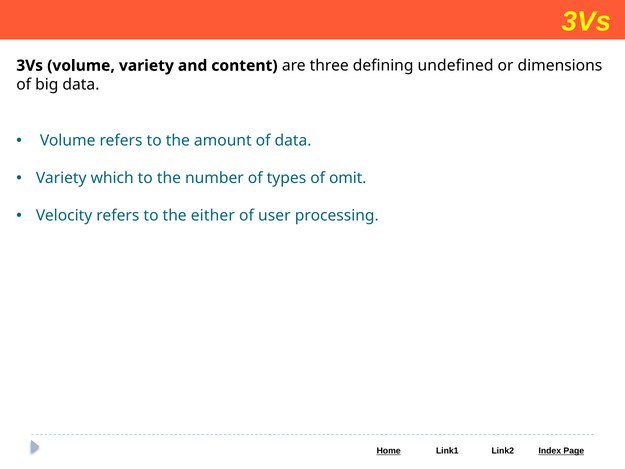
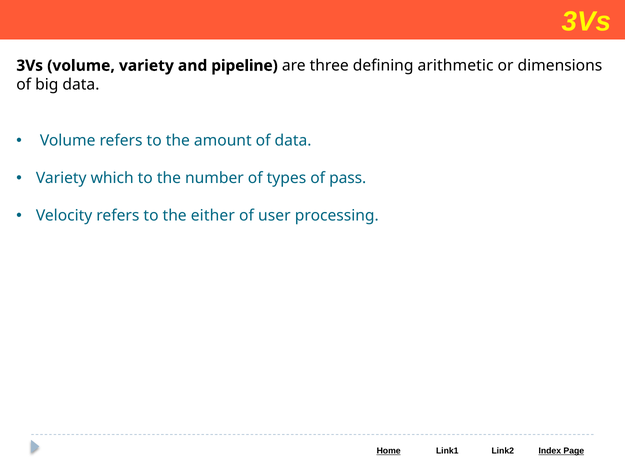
content: content -> pipeline
undefined: undefined -> arithmetic
omit: omit -> pass
